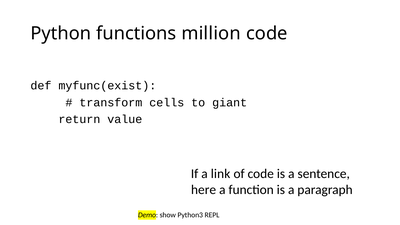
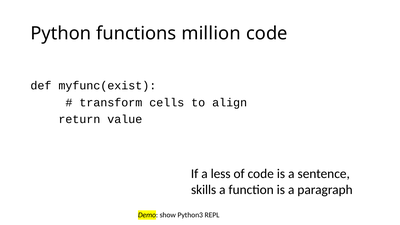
giant: giant -> align
link: link -> less
here: here -> skills
